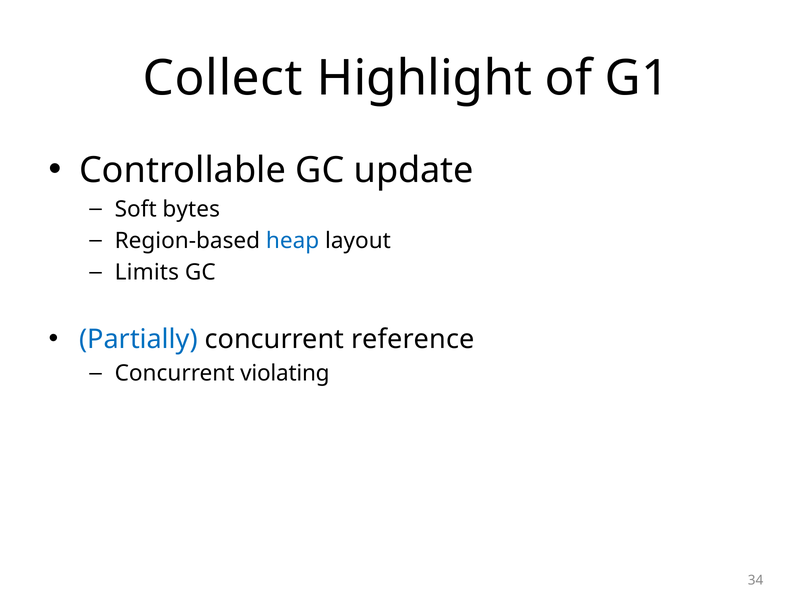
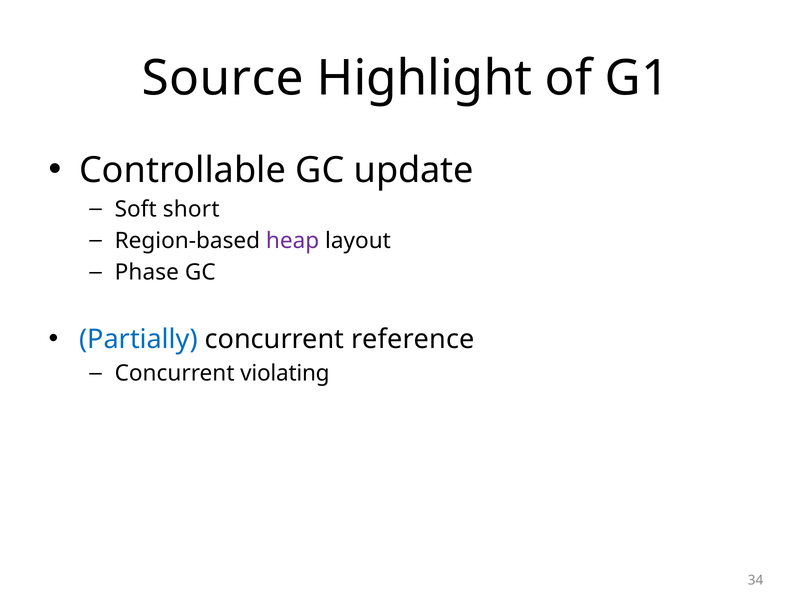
Collect: Collect -> Source
bytes: bytes -> short
heap colour: blue -> purple
Limits: Limits -> Phase
